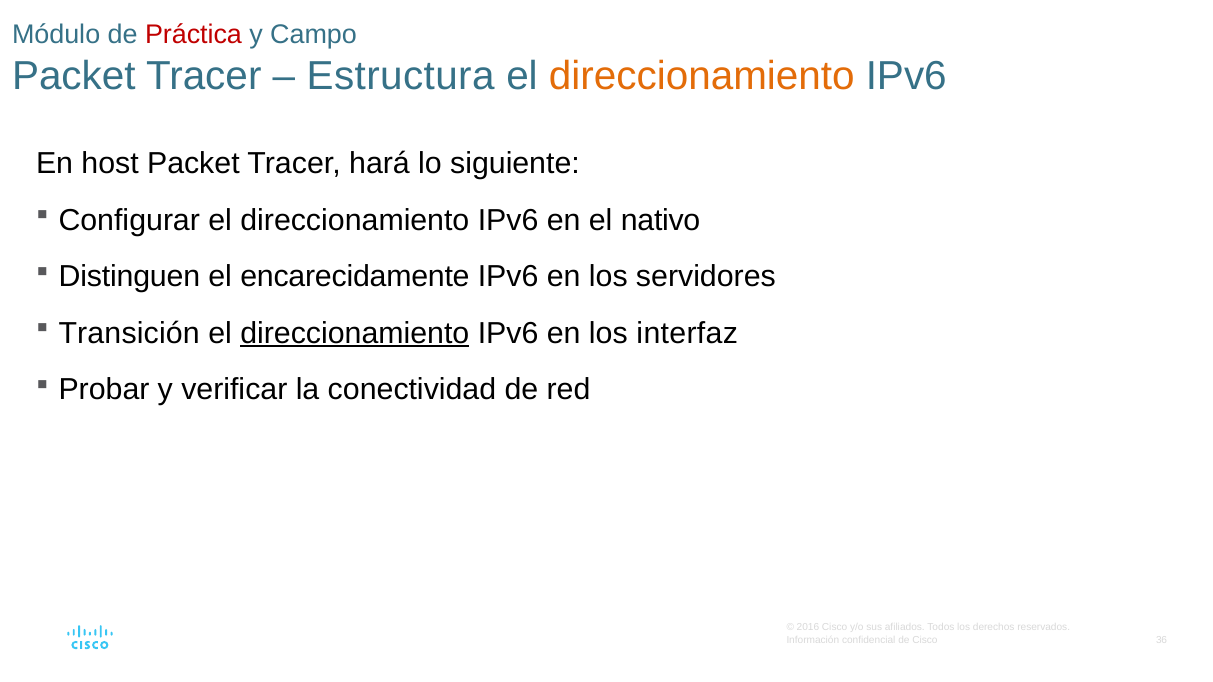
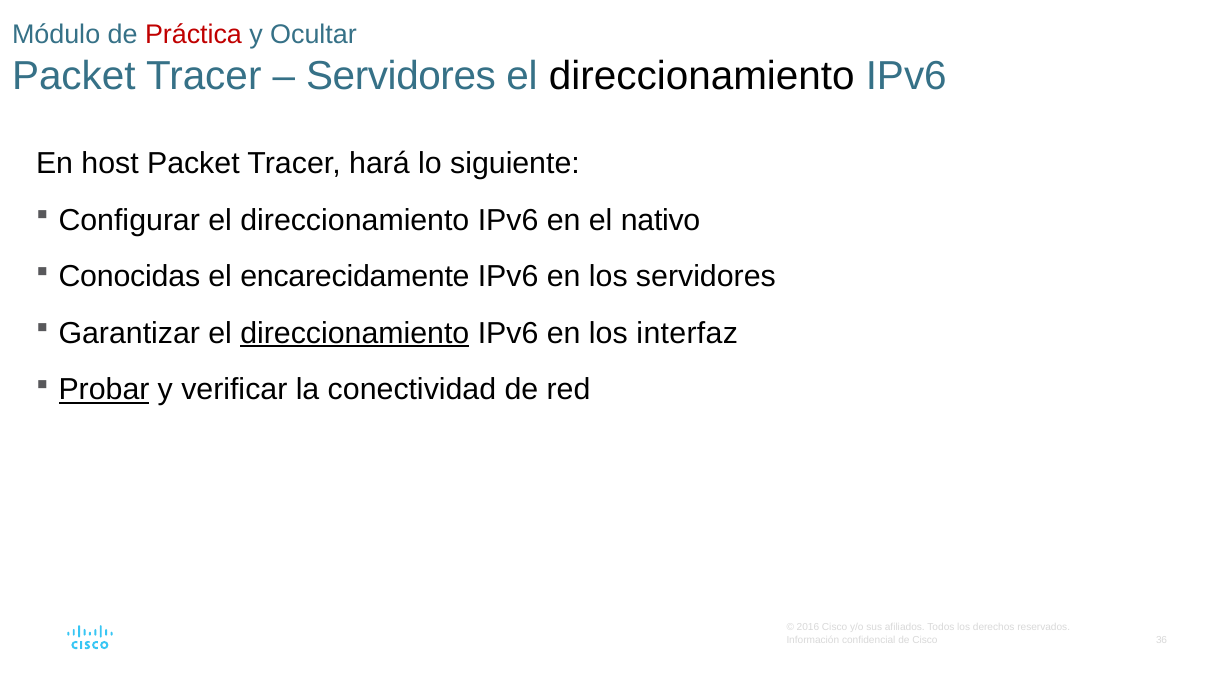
Campo: Campo -> Ocultar
Estructura at (401, 76): Estructura -> Servidores
direccionamiento at (702, 76) colour: orange -> black
Distinguen: Distinguen -> Conocidas
Transición: Transición -> Garantizar
Probar underline: none -> present
